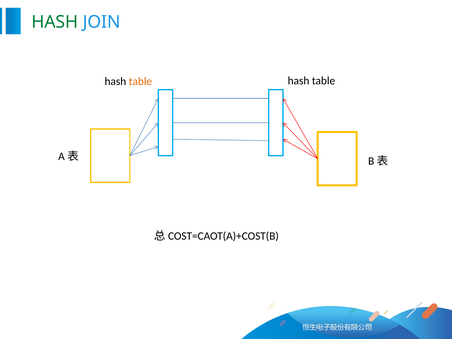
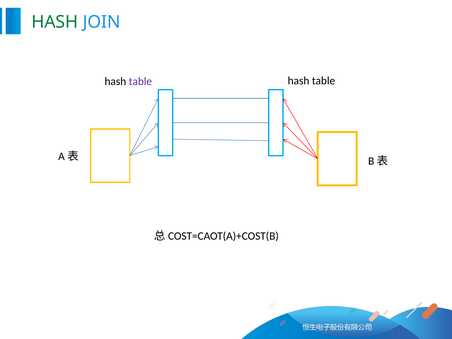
table at (140, 81) colour: orange -> purple
